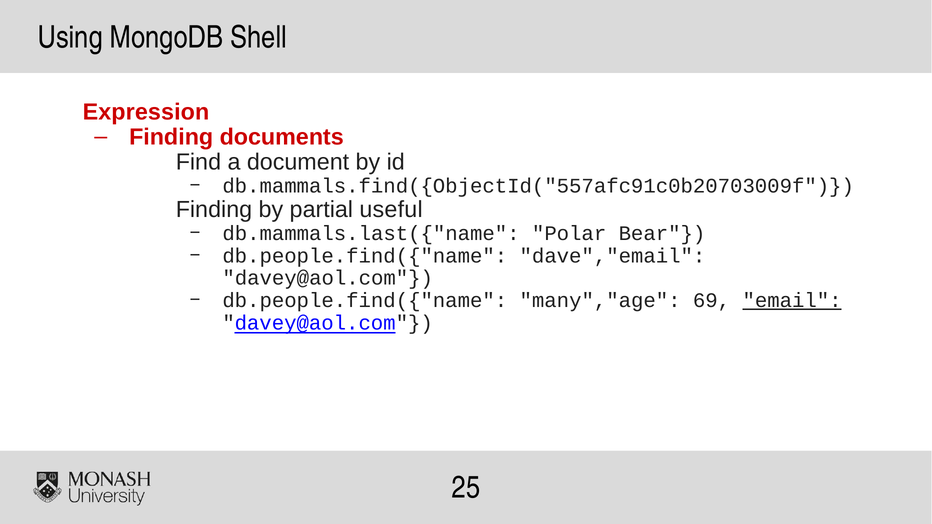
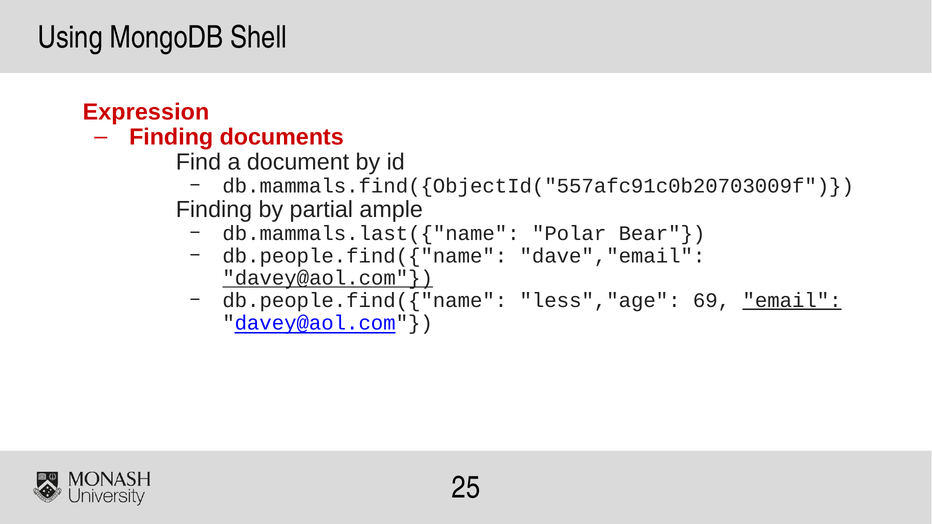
useful: useful -> ample
davey@aol.com at (328, 278) underline: none -> present
many","age: many","age -> less","age
